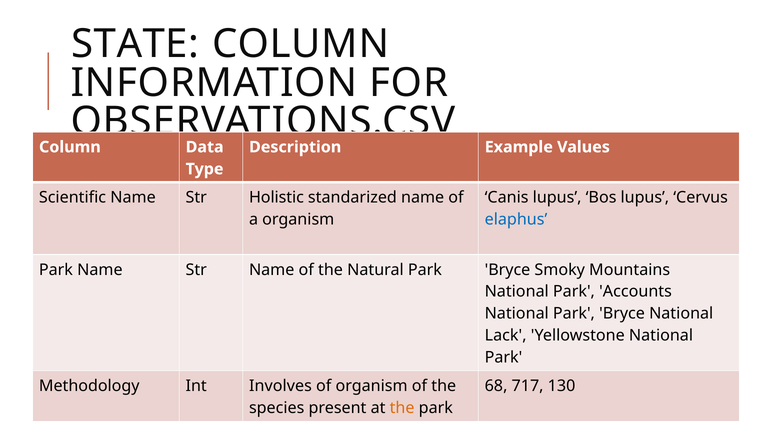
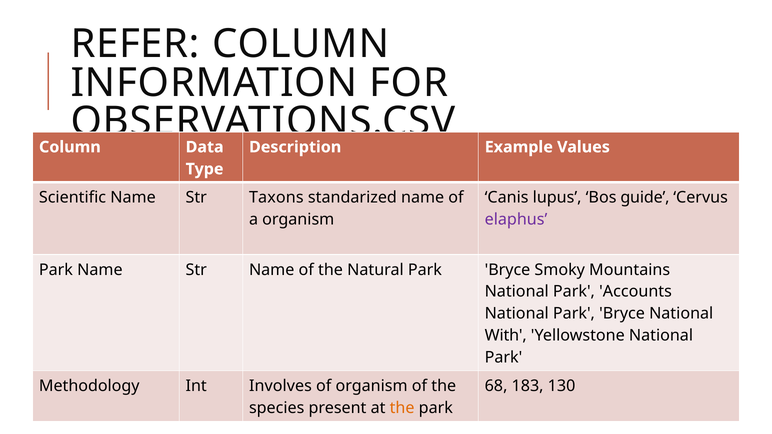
STATE: STATE -> REFER
Holistic: Holistic -> Taxons
Bos lupus: lupus -> guide
elaphus colour: blue -> purple
Lack: Lack -> With
717: 717 -> 183
